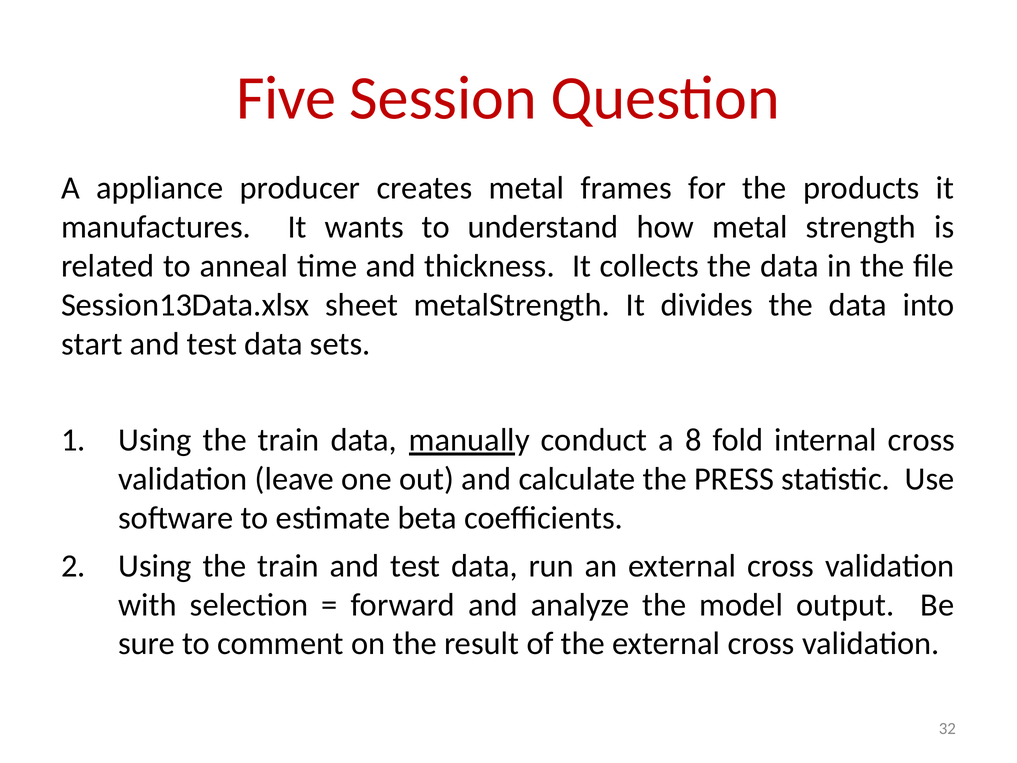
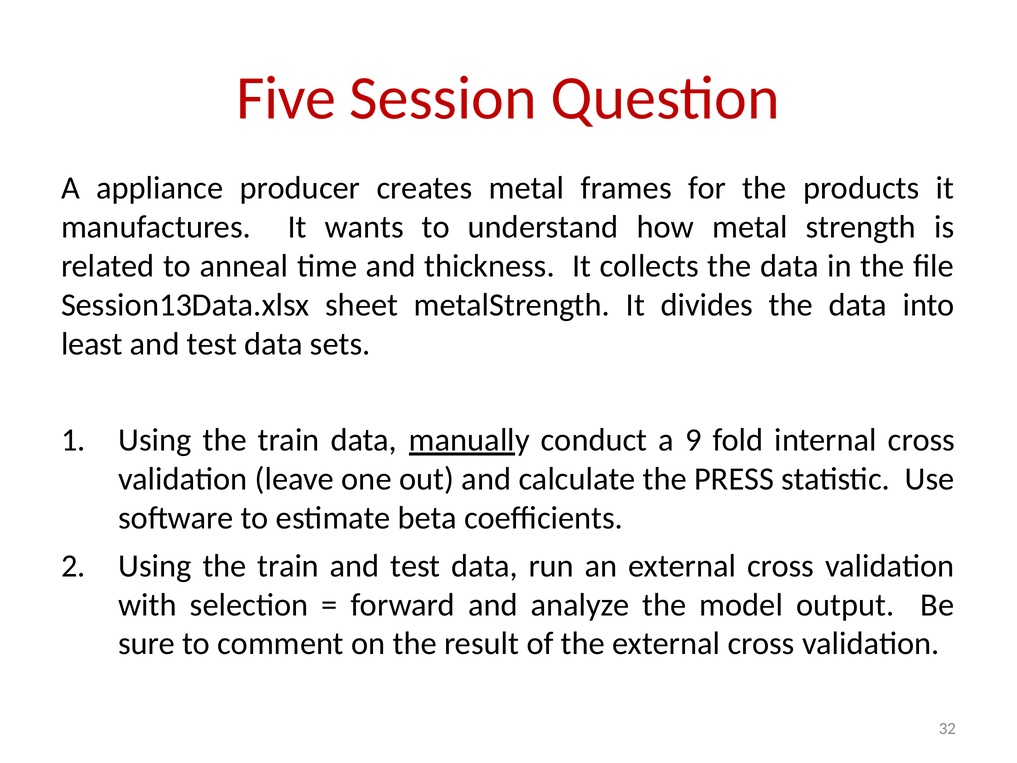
start: start -> least
8: 8 -> 9
